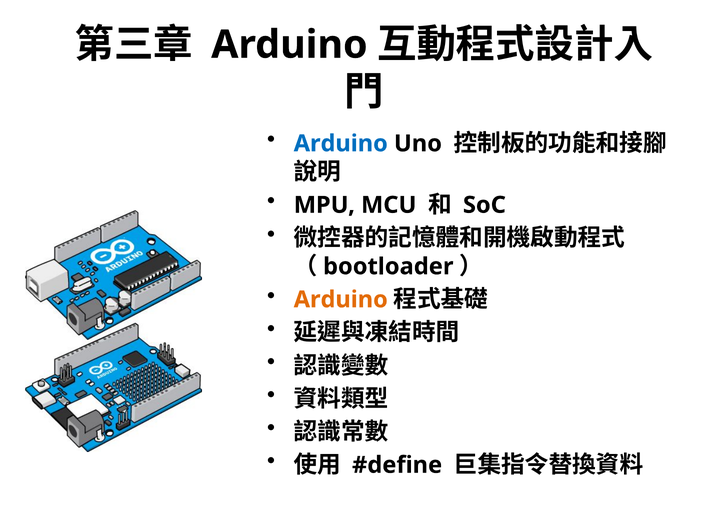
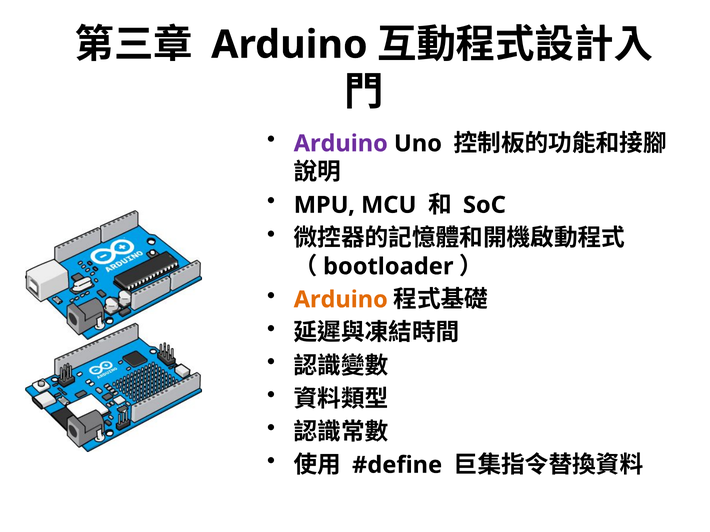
Arduino at (341, 144) colour: blue -> purple
